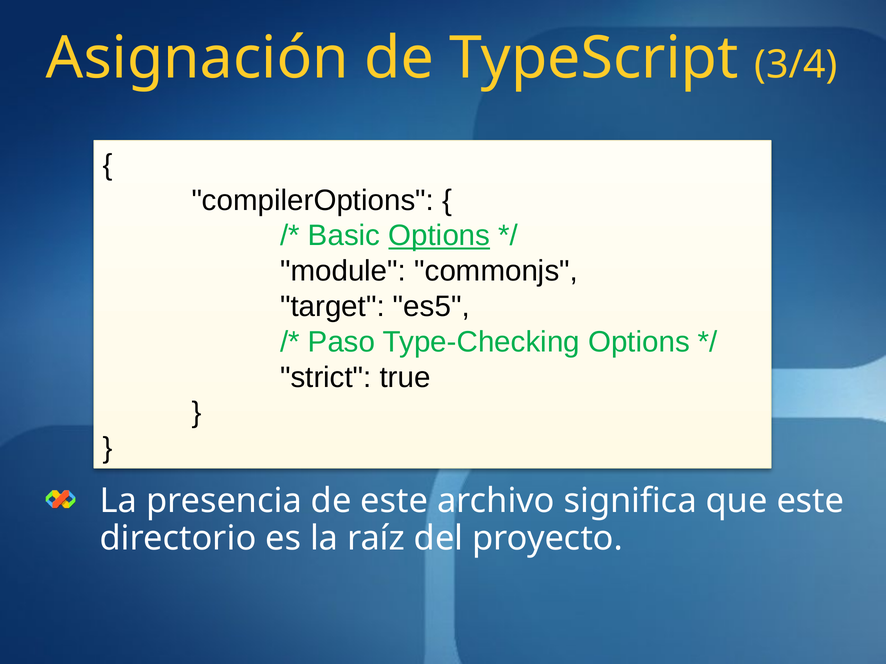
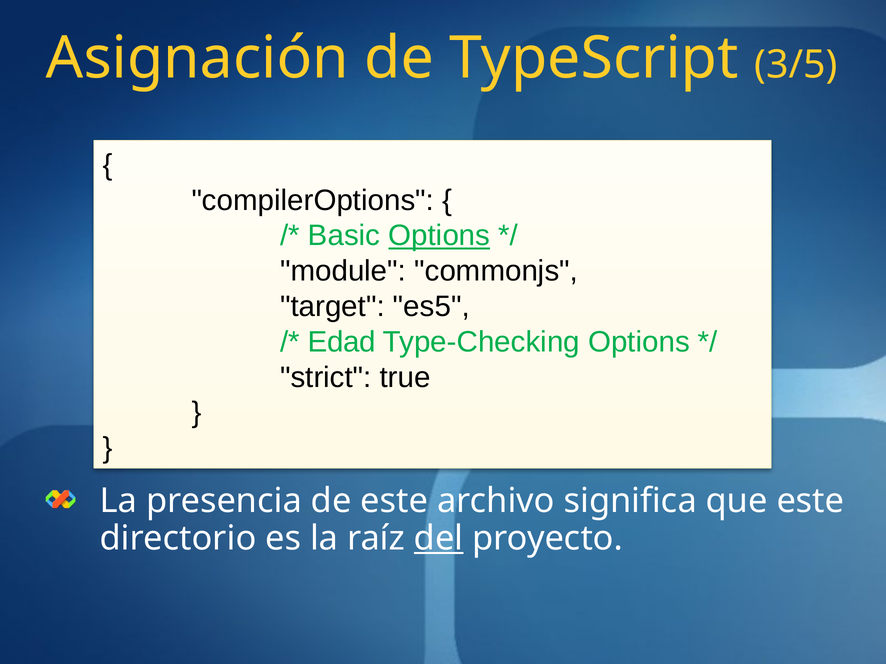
3/4: 3/4 -> 3/5
Paso: Paso -> Edad
del underline: none -> present
